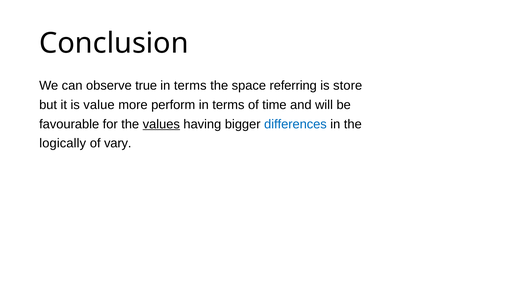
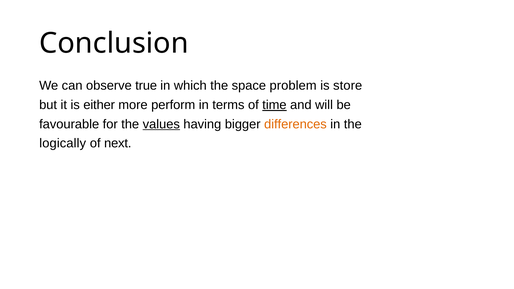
terms at (190, 86): terms -> which
referring: referring -> problem
value: value -> either
time underline: none -> present
differences colour: blue -> orange
vary: vary -> next
